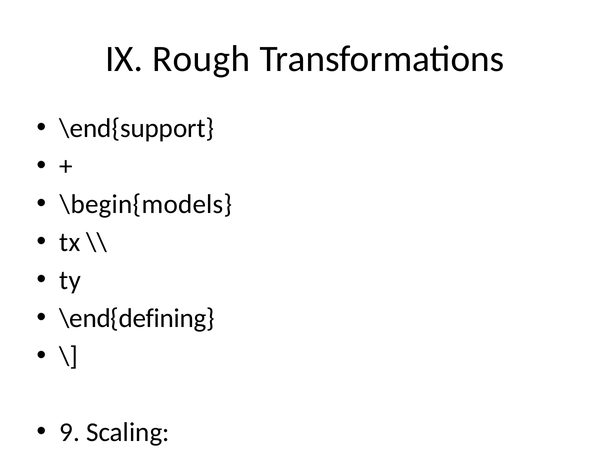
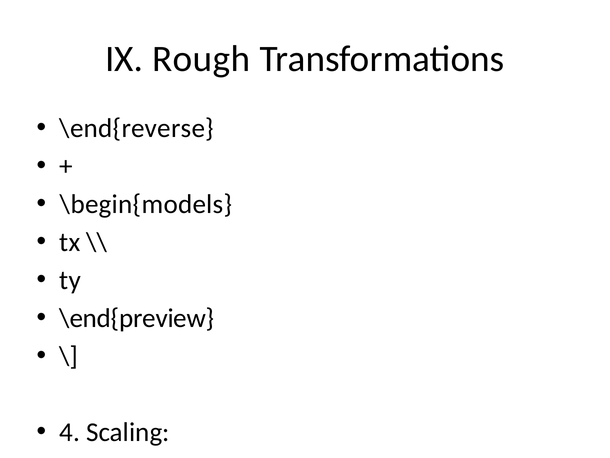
\end{support: \end{support -> \end{reverse
\end{defining: \end{defining -> \end{preview
9: 9 -> 4
